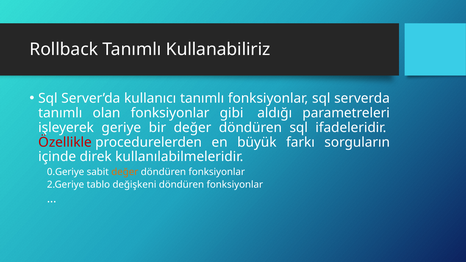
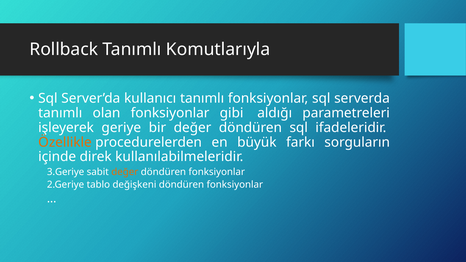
Kullanabiliriz: Kullanabiliriz -> Komutlarıyla
Özellikle colour: red -> orange
0.Geriye: 0.Geriye -> 3.Geriye
